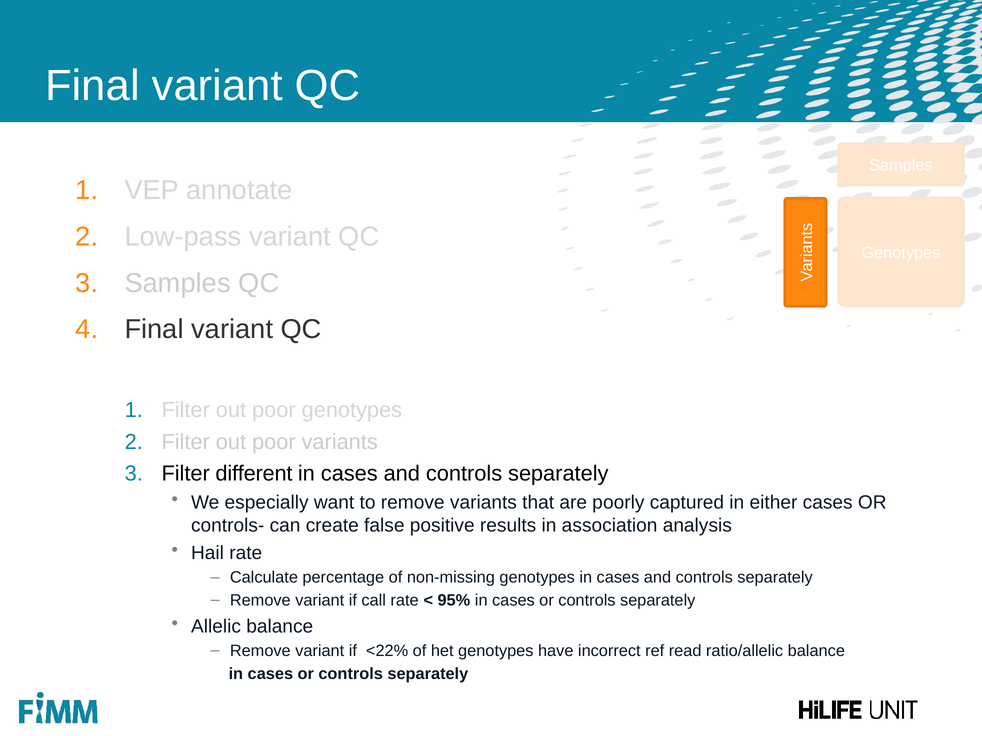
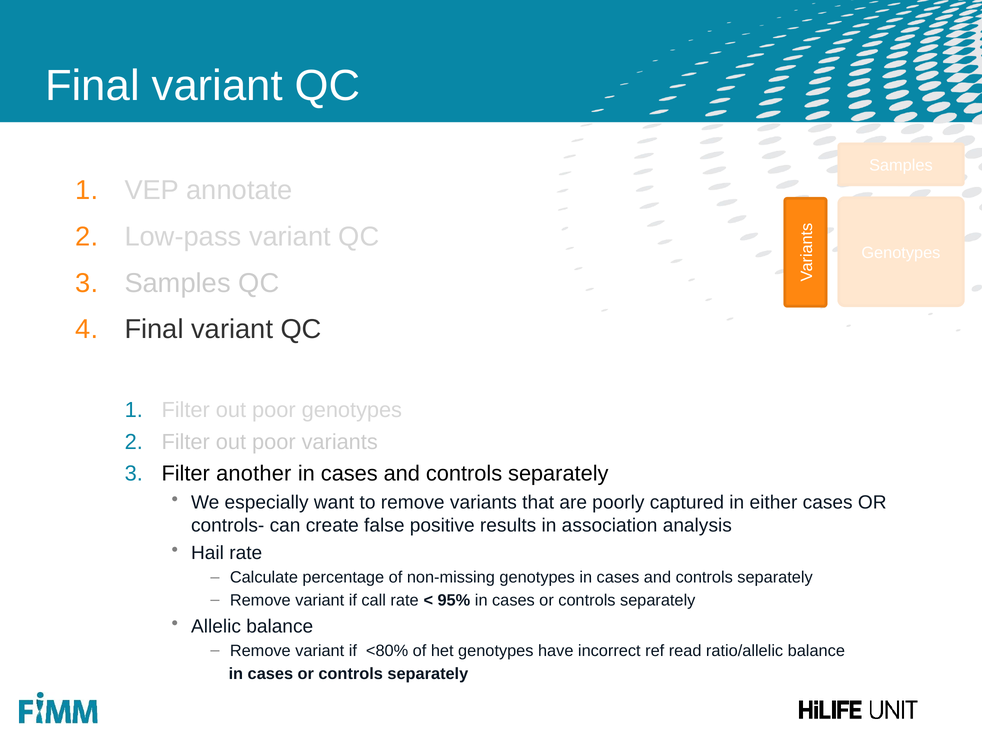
different: different -> another
<22%: <22% -> <80%
